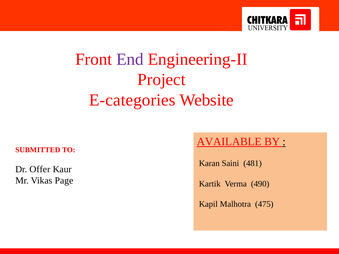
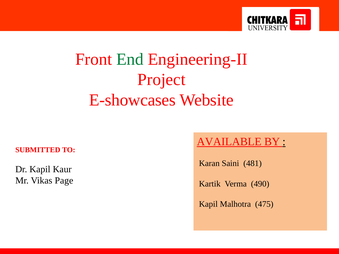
End colour: purple -> green
E-categories: E-categories -> E-showcases
Dr Offer: Offer -> Kapil
